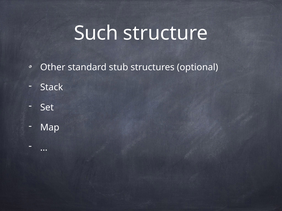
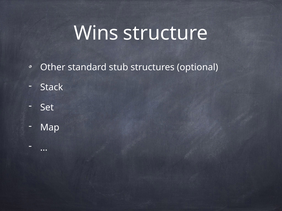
Such: Such -> Wins
